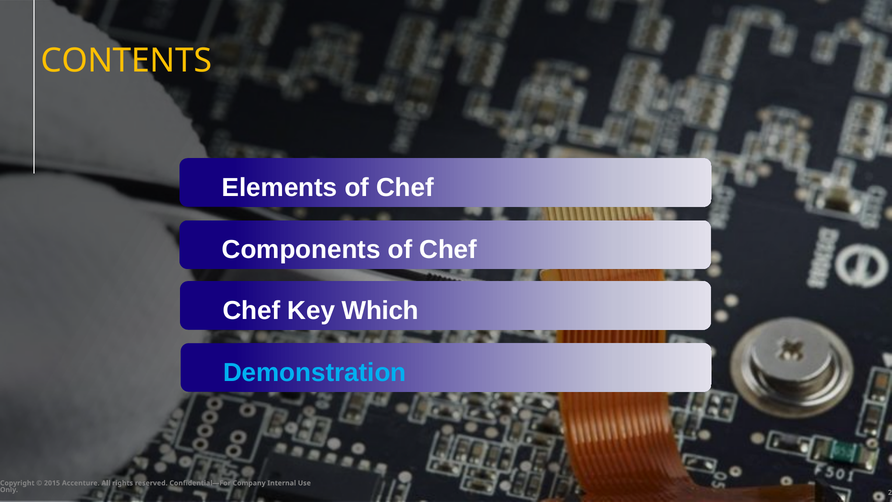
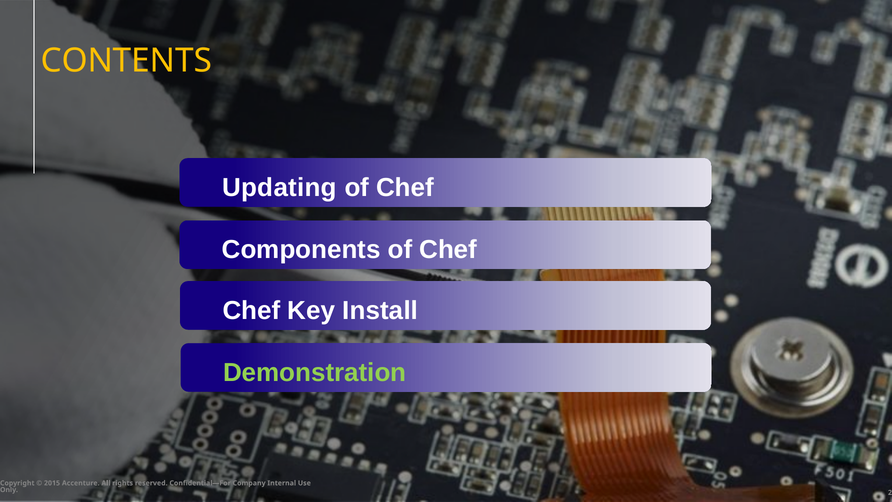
Elements: Elements -> Updating
Which: Which -> Install
Demonstration colour: light blue -> light green
